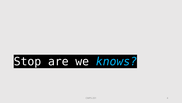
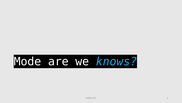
Stop: Stop -> Mode
